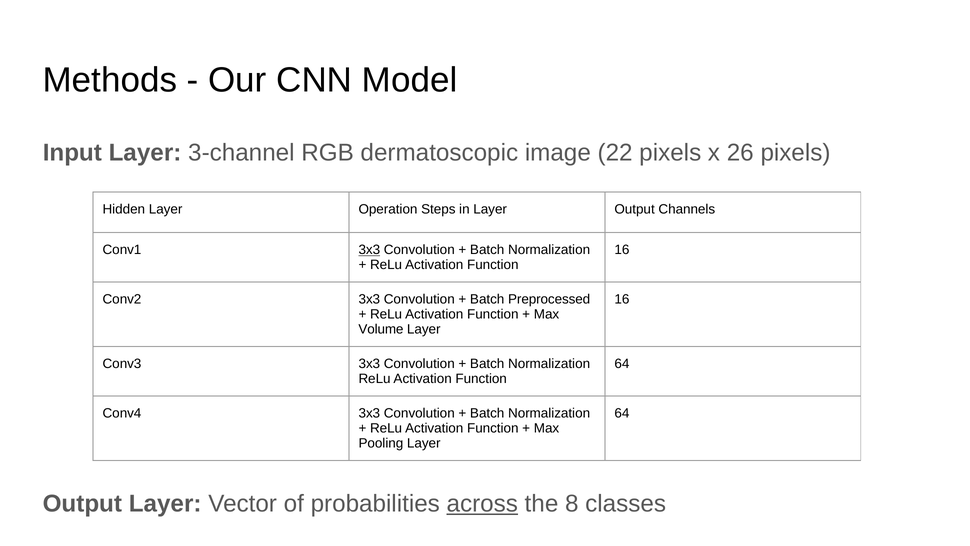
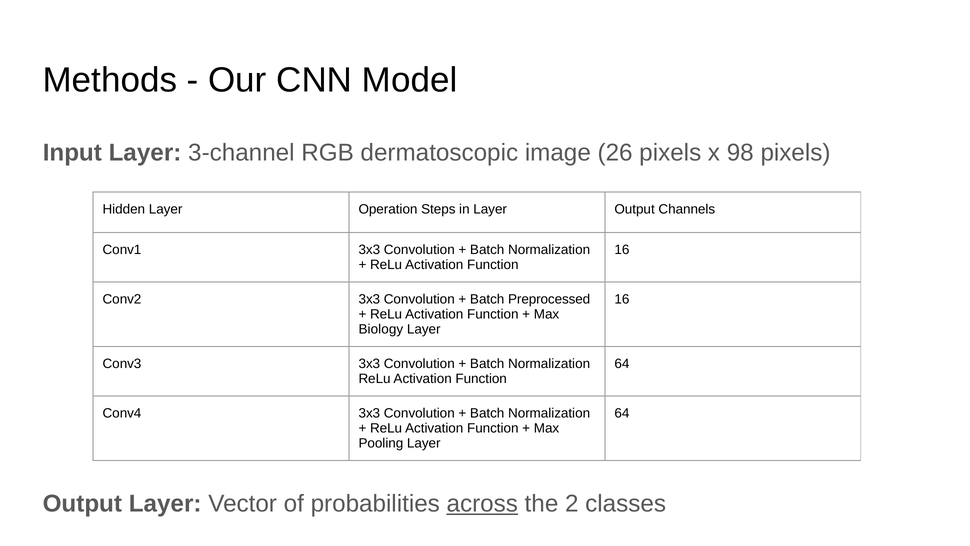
22: 22 -> 26
26: 26 -> 98
3x3 at (369, 250) underline: present -> none
Volume: Volume -> Biology
8: 8 -> 2
